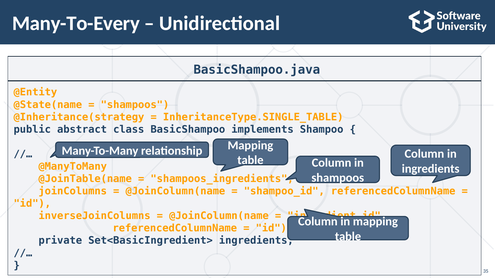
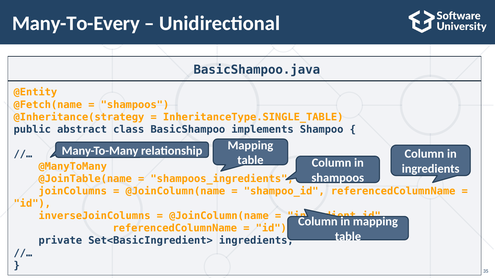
@State(name: @State(name -> @Fetch(name
